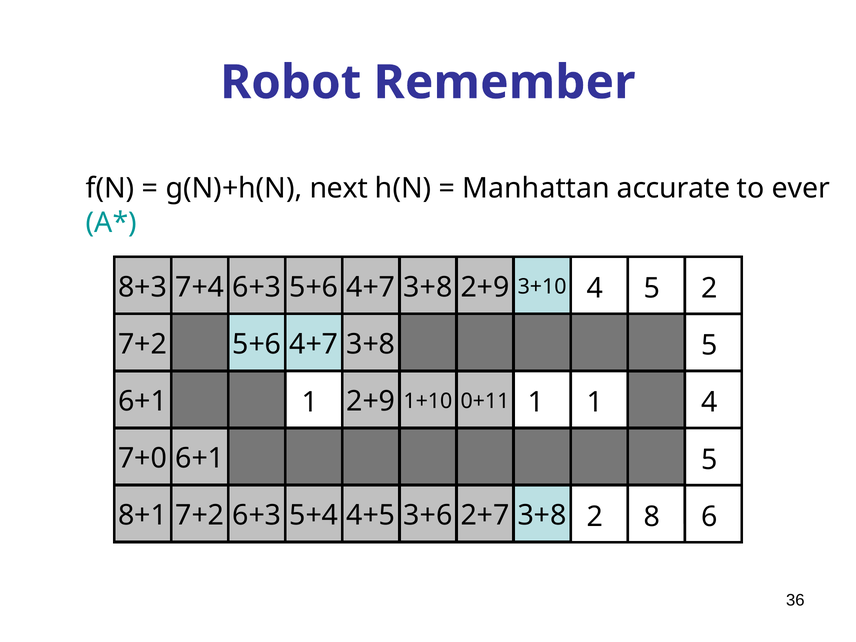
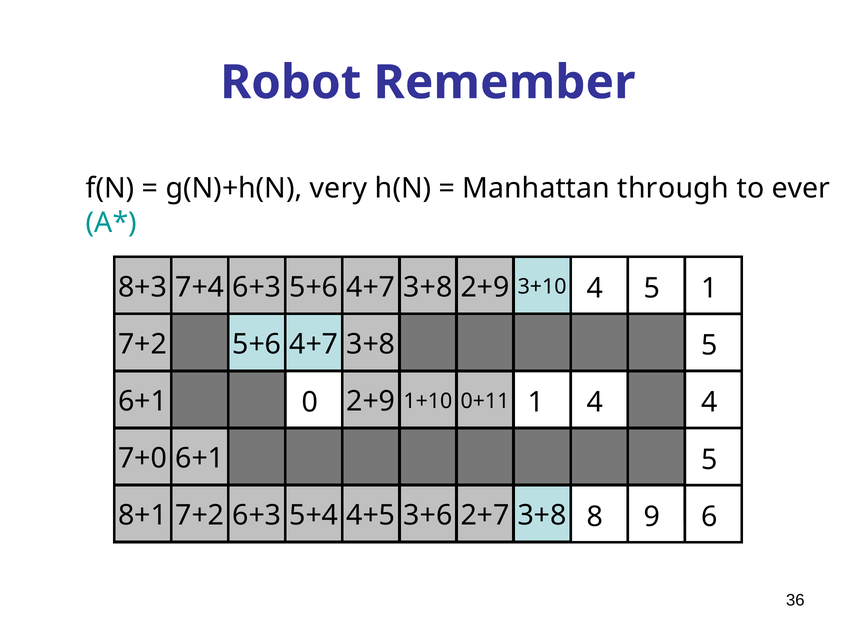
next: next -> very
accurate: accurate -> through
2 at (709, 288): 2 -> 1
1 at (310, 403): 1 -> 0
1 at (595, 403): 1 -> 4
2 at (595, 517): 2 -> 8
8 at (652, 517): 8 -> 9
